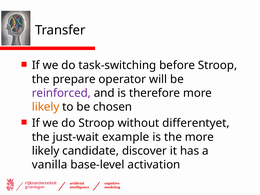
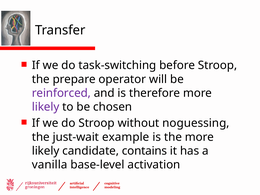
likely at (46, 107) colour: orange -> purple
differentyet: differentyet -> noguessing
discover: discover -> contains
